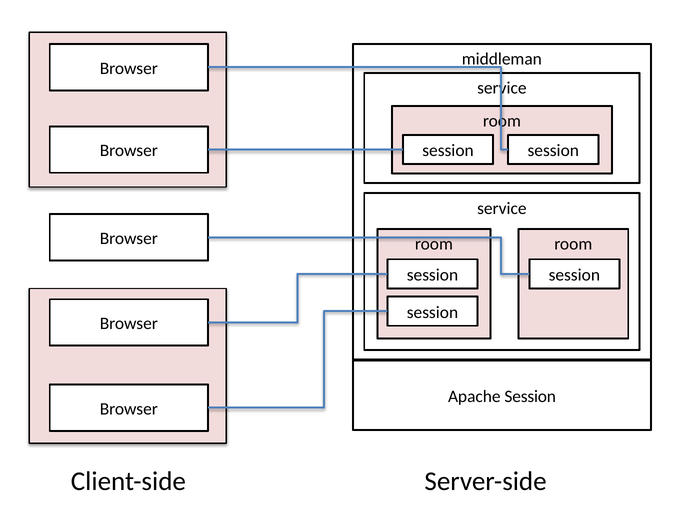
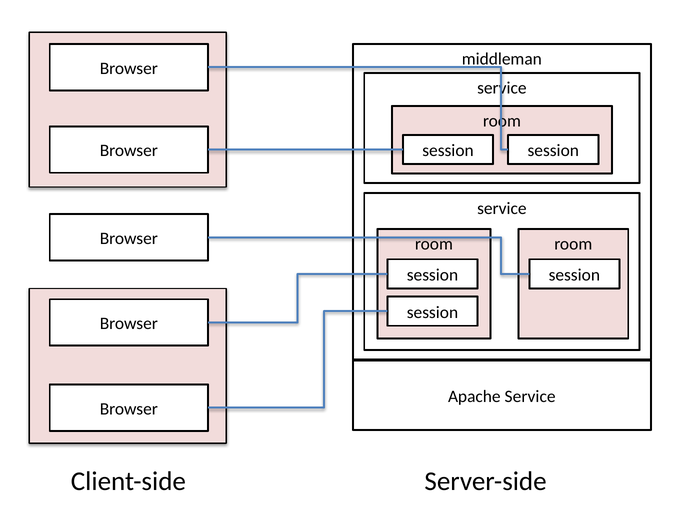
Apache Session: Session -> Service
